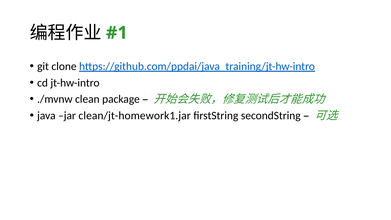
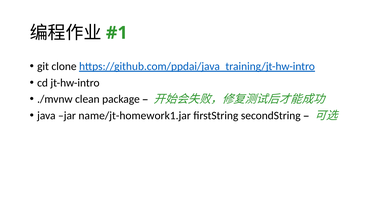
clean/jt-homework1.jar: clean/jt-homework1.jar -> name/jt-homework1.jar
